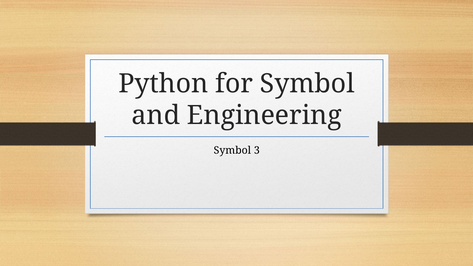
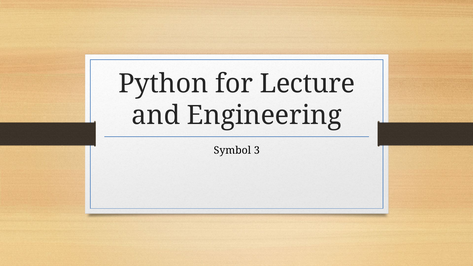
for Symbol: Symbol -> Lecture
